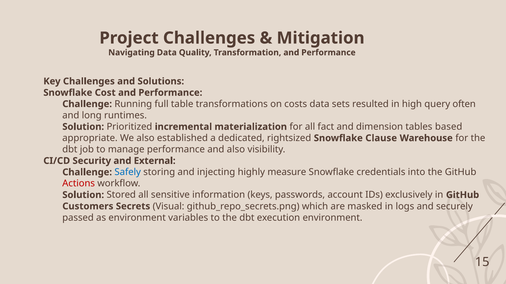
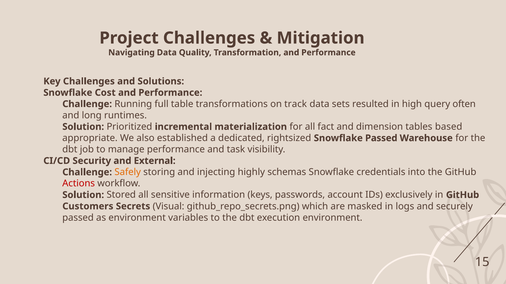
costs: costs -> track
Snowflake Clause: Clause -> Passed
and also: also -> task
Safely colour: blue -> orange
measure: measure -> schemas
